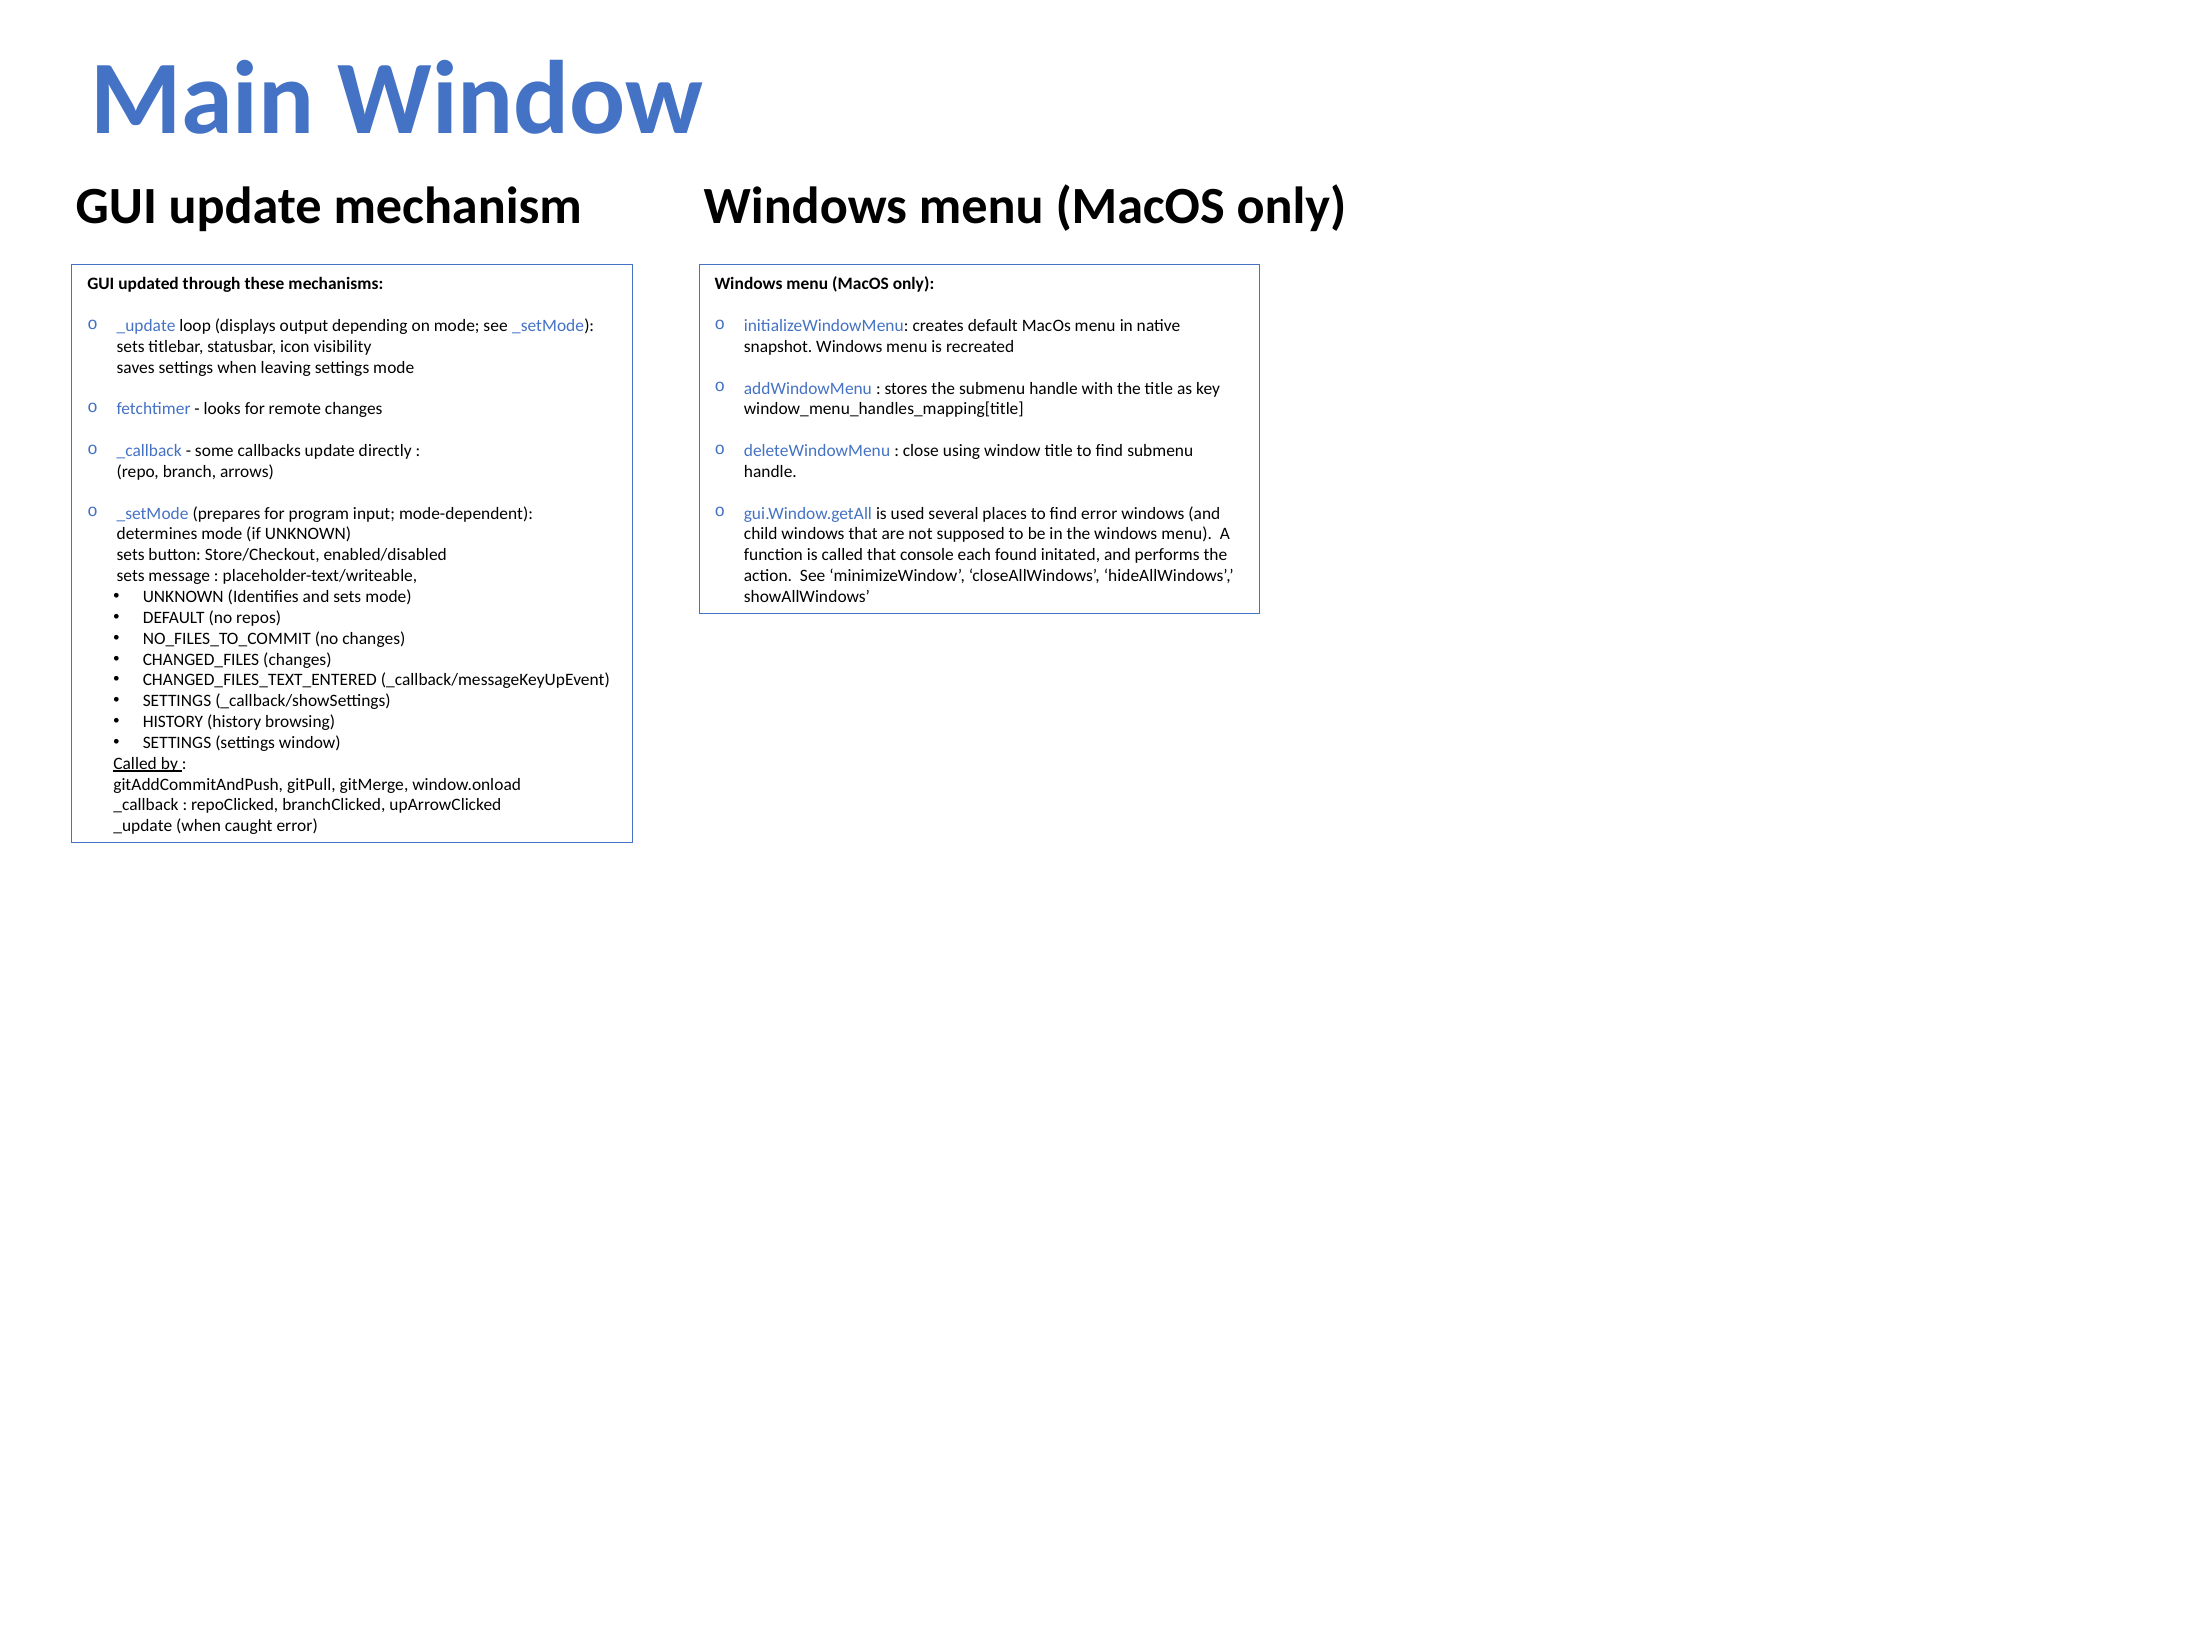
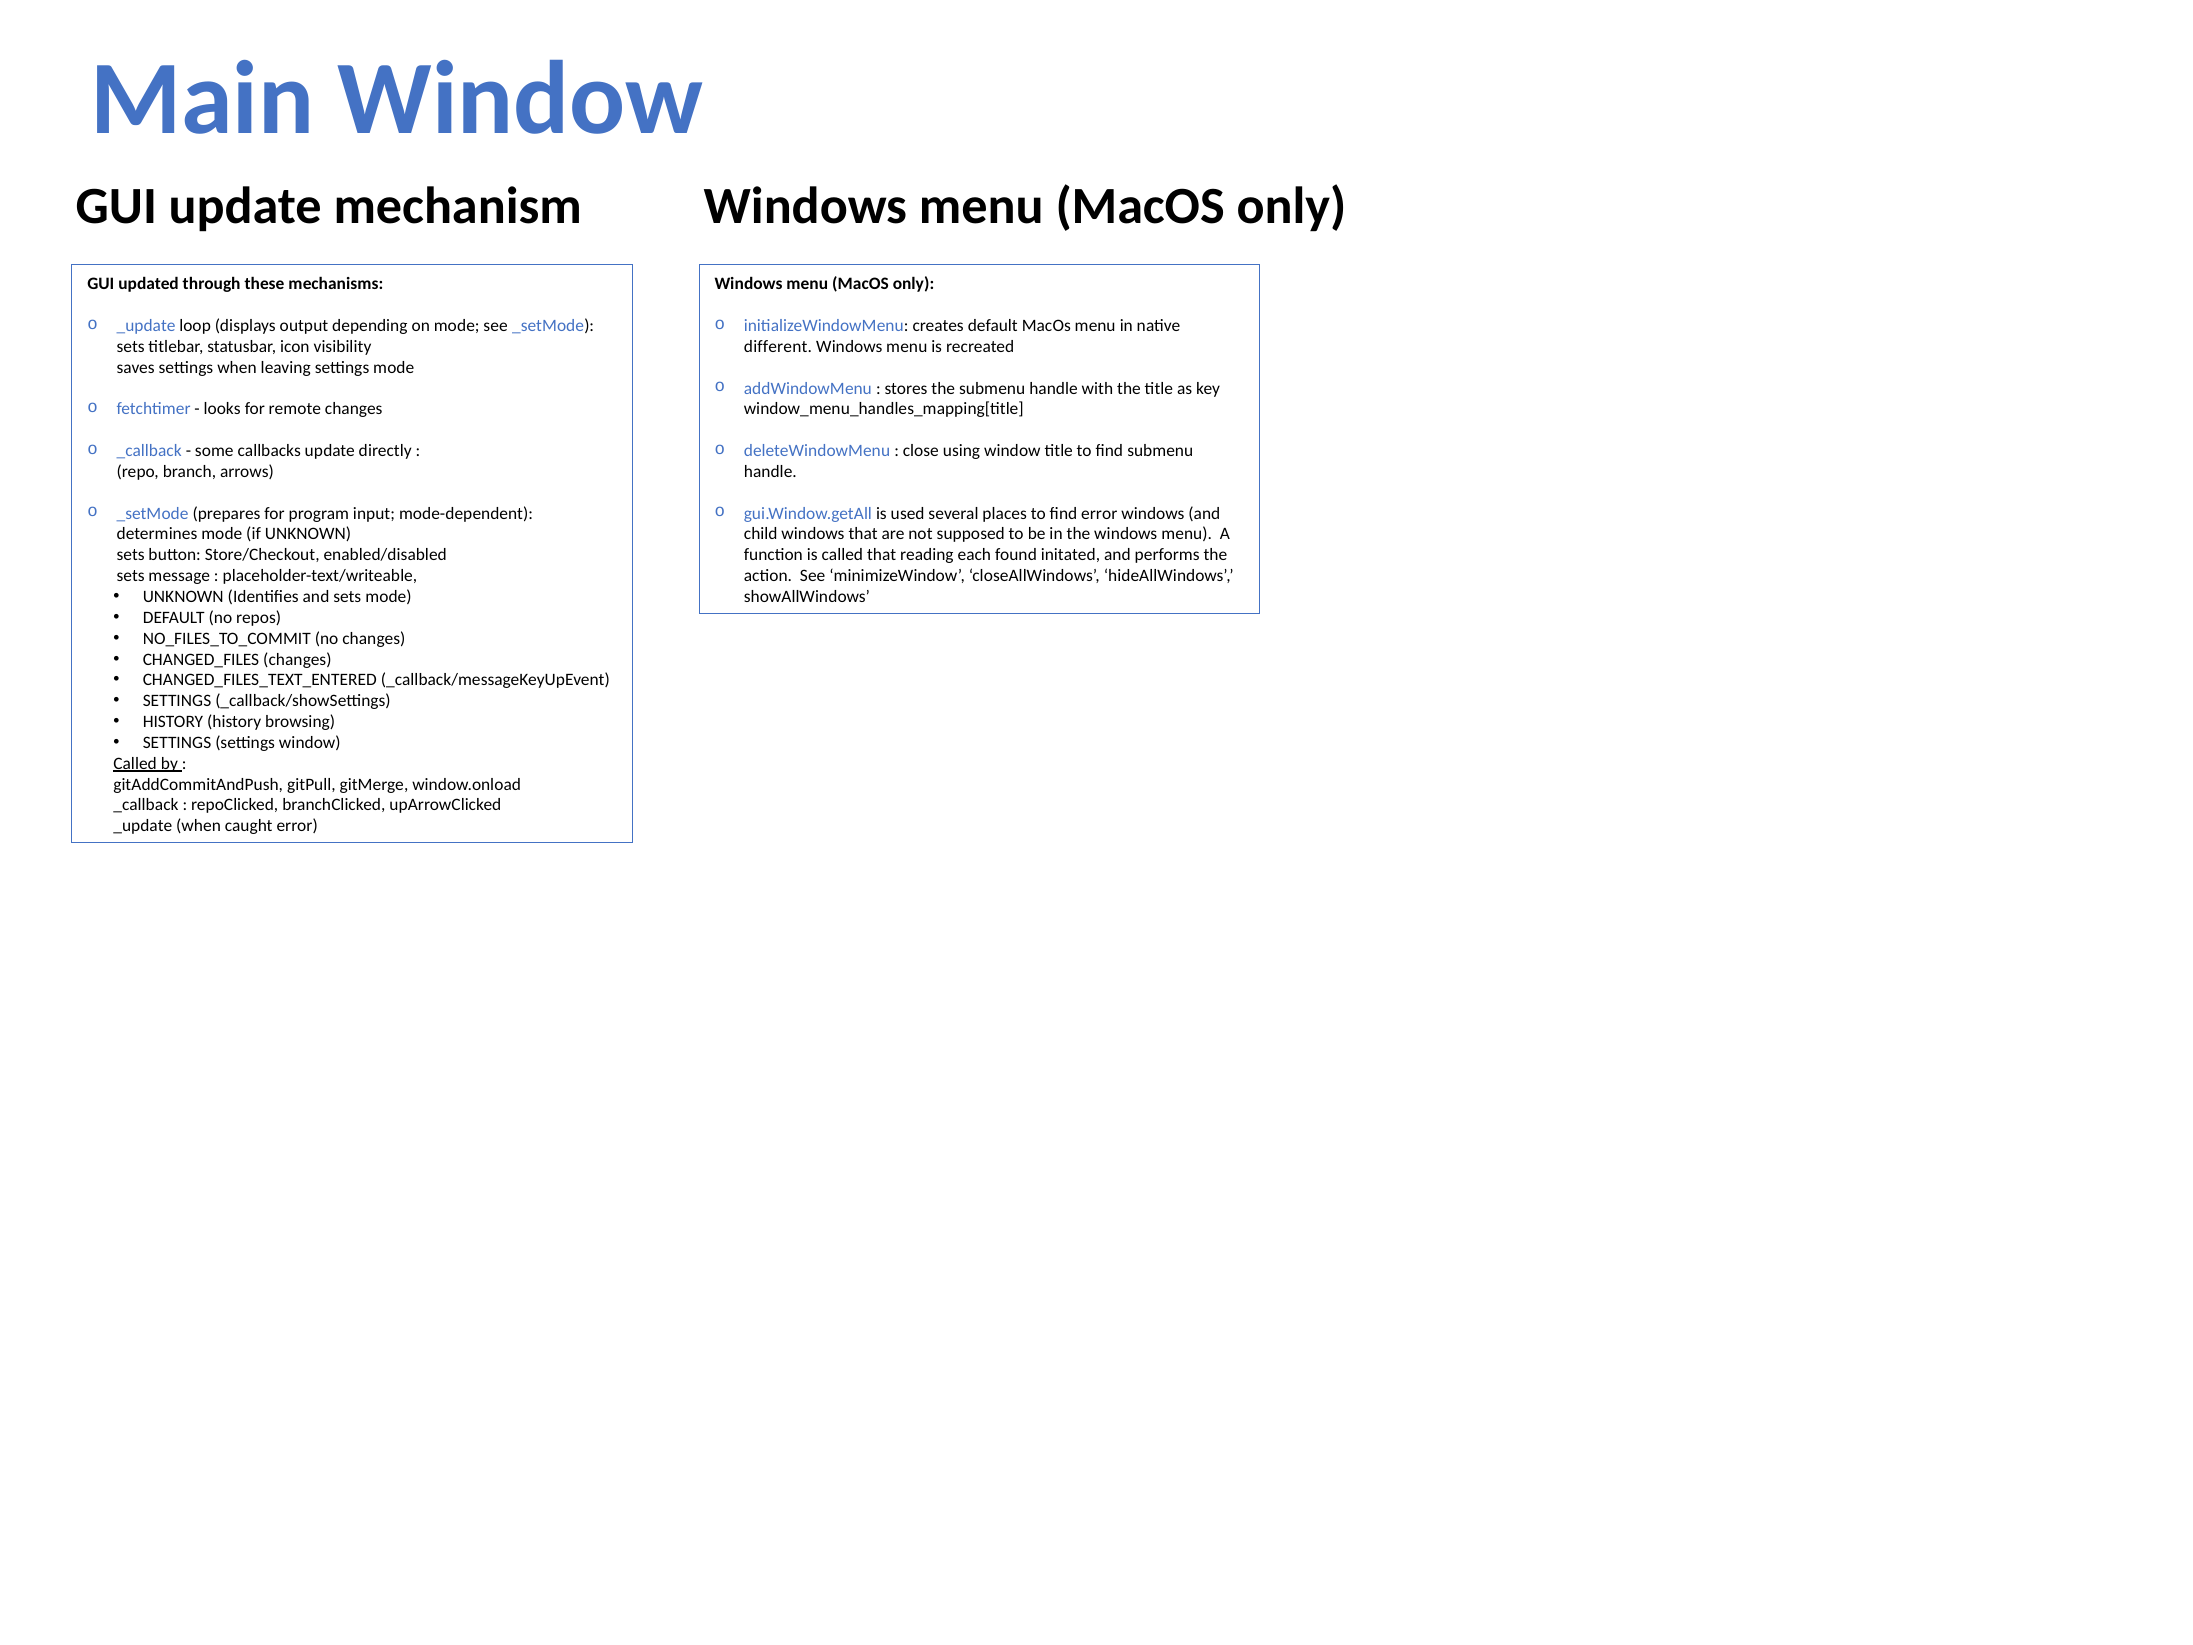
snapshot: snapshot -> different
console: console -> reading
